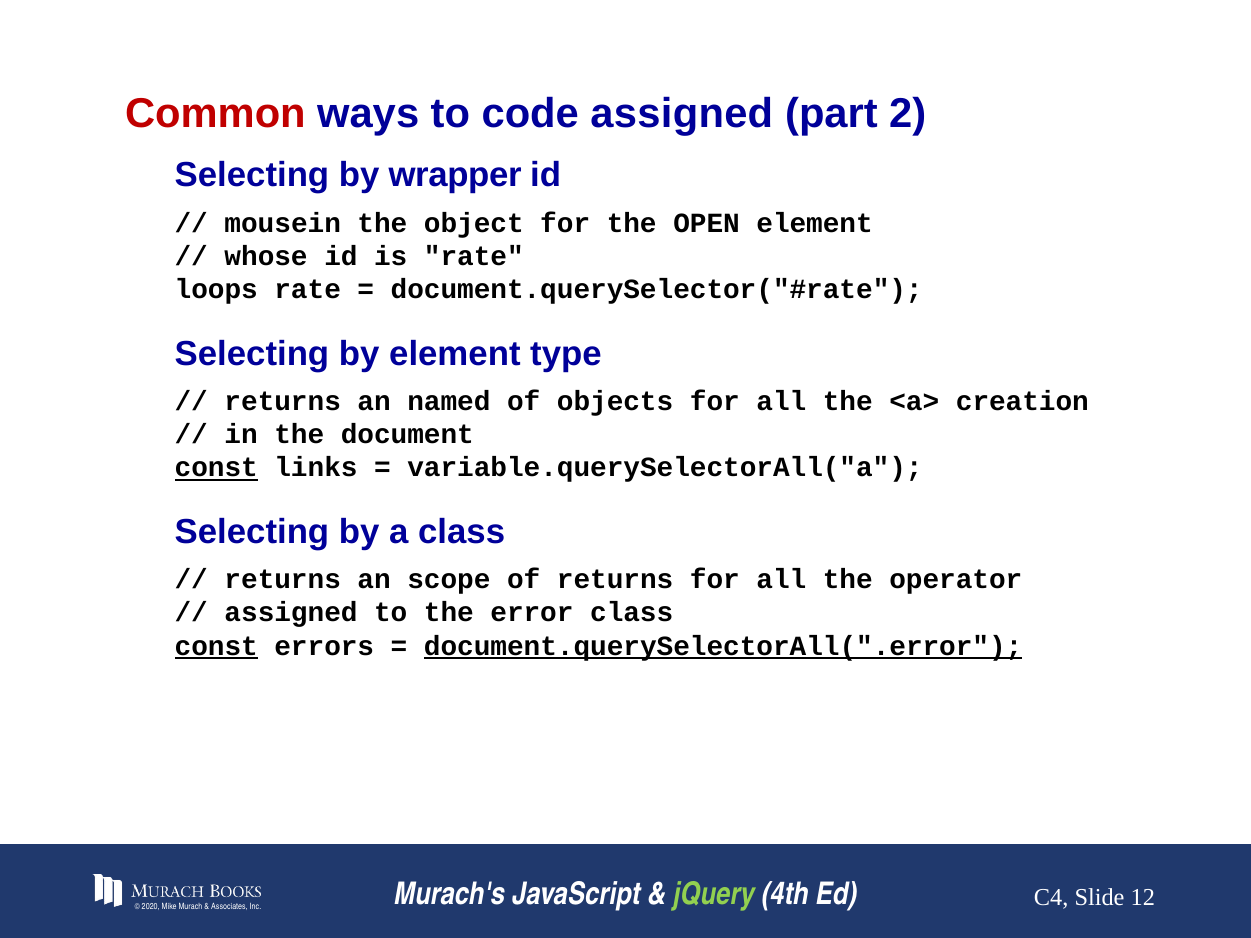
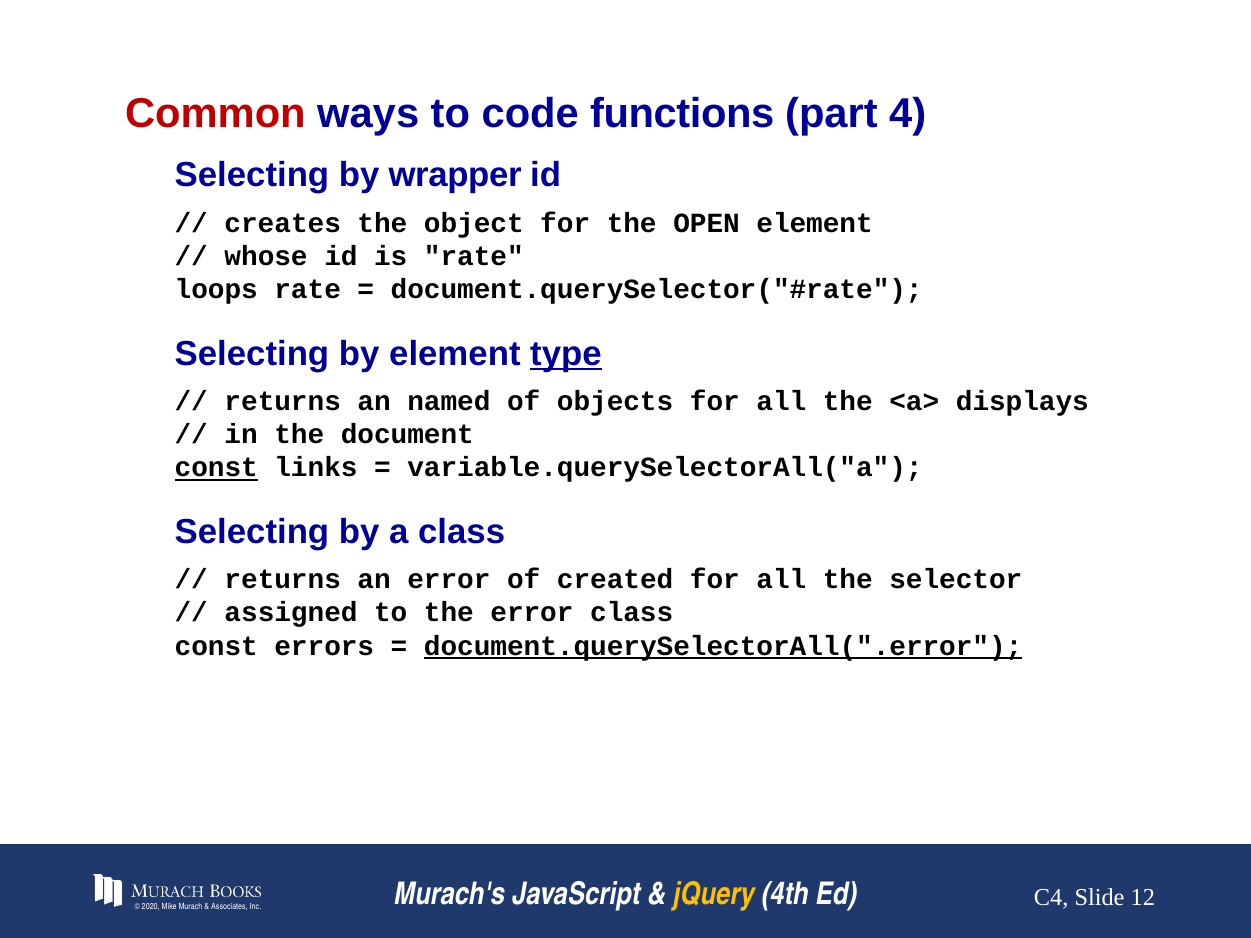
code assigned: assigned -> functions
2: 2 -> 4
mousein: mousein -> creates
type underline: none -> present
creation: creation -> displays
an scope: scope -> error
of returns: returns -> created
operator: operator -> selector
const at (216, 646) underline: present -> none
jQuery colour: light green -> yellow
